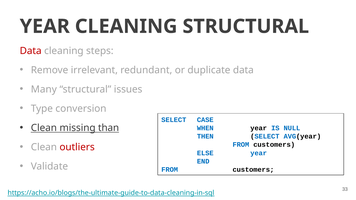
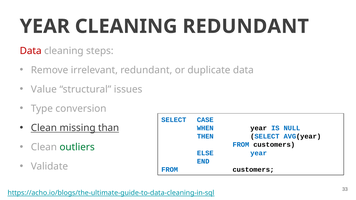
CLEANING STRUCTURAL: STRUCTURAL -> REDUNDANT
Many: Many -> Value
outliers colour: red -> green
